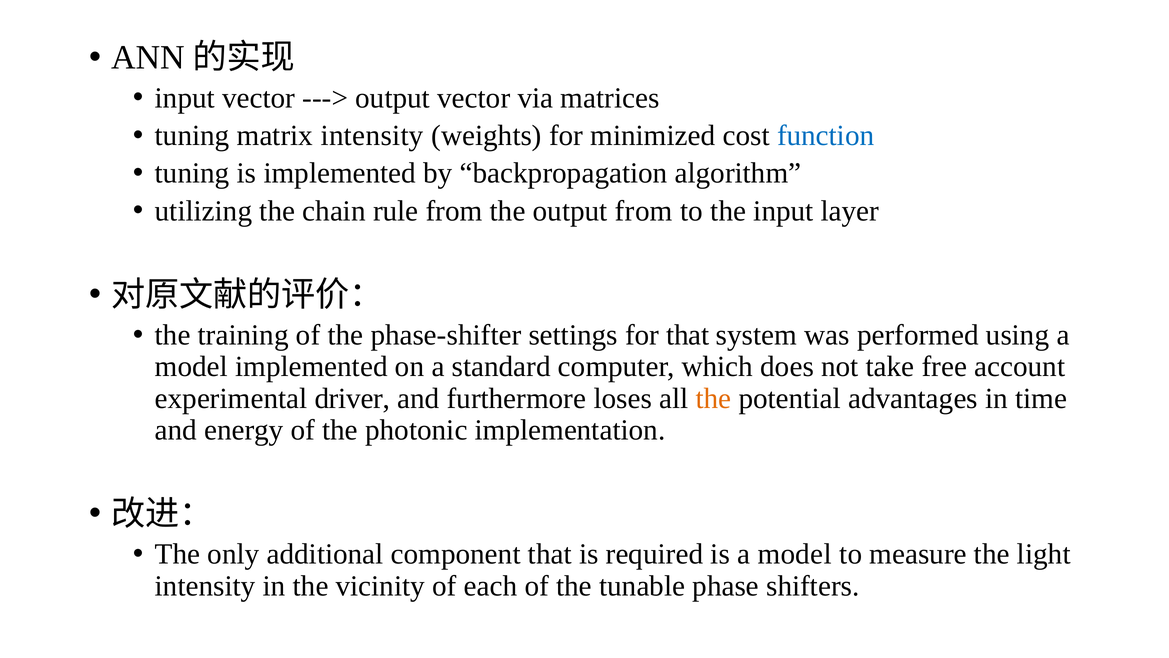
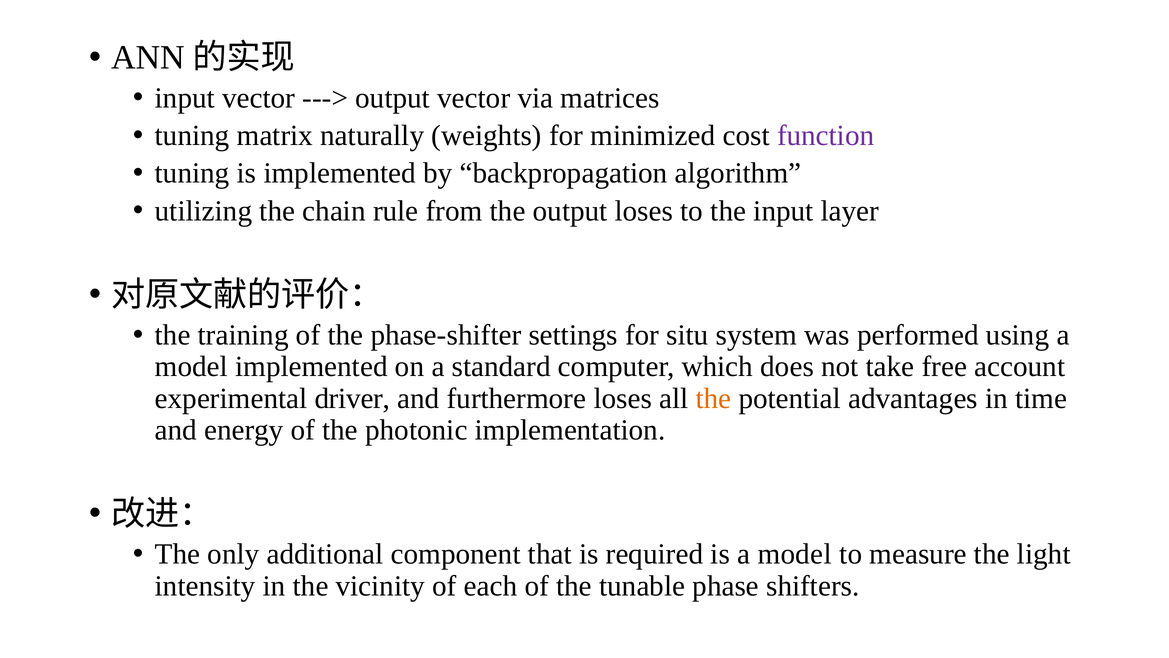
matrix intensity: intensity -> naturally
function colour: blue -> purple
output from: from -> loses
for that: that -> situ
